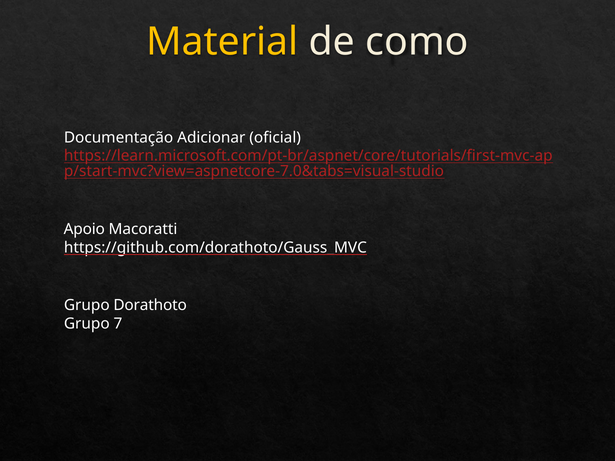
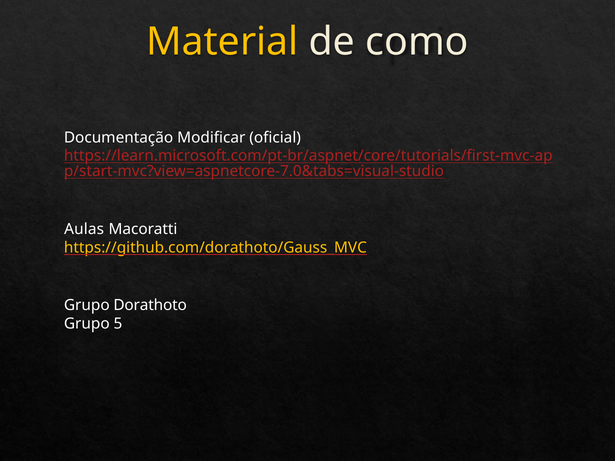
Adicionar: Adicionar -> Modificar
Apoio: Apoio -> Aulas
https://github.com/dorathoto/Gauss_MVC colour: white -> yellow
7: 7 -> 5
